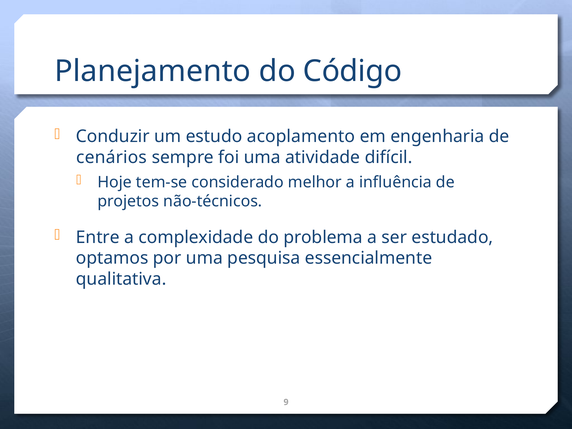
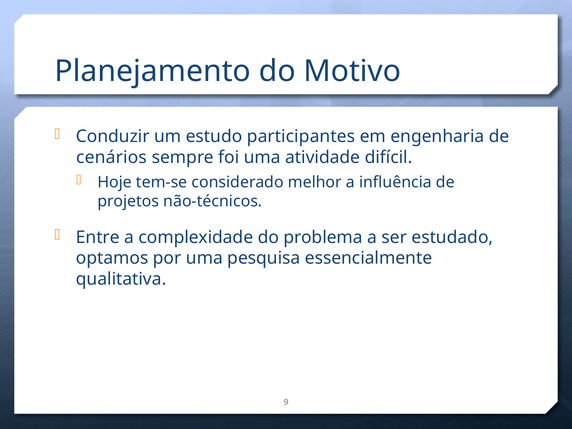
Código: Código -> Motivo
acoplamento: acoplamento -> participantes
